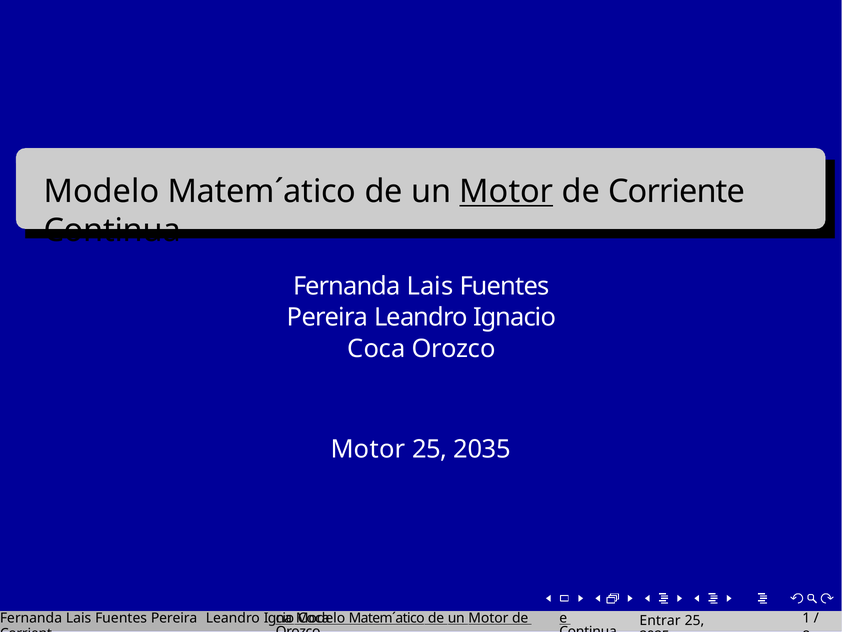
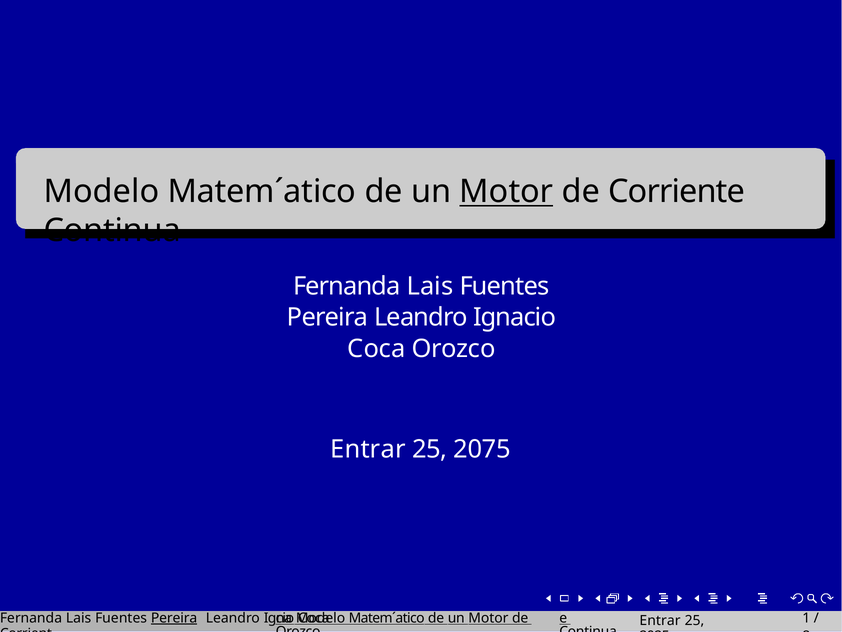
Motor at (368, 449): Motor -> Entrar
2035: 2035 -> 2075
Pereira at (174, 618) underline: none -> present
